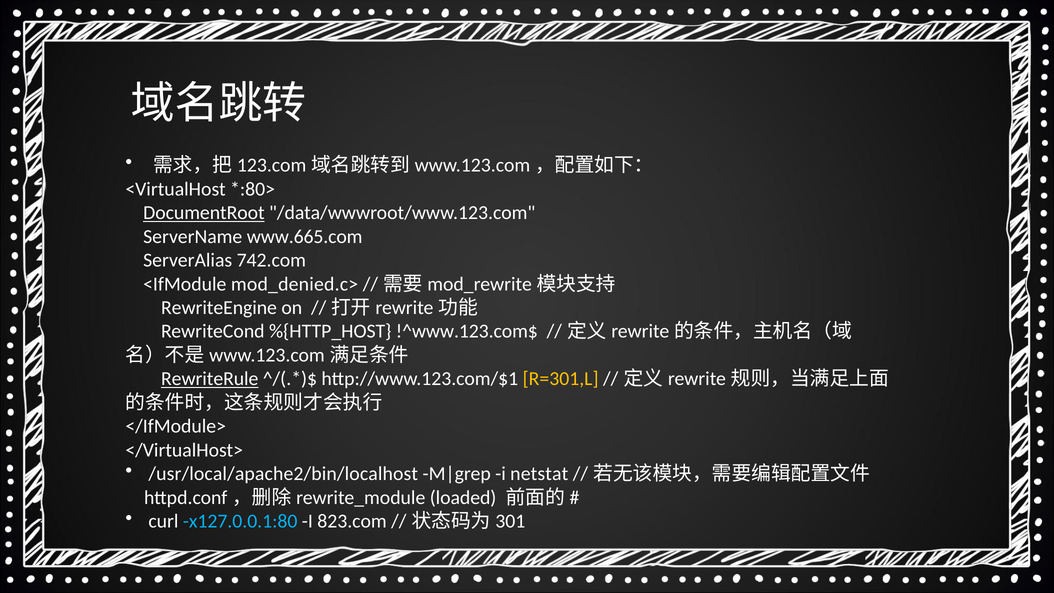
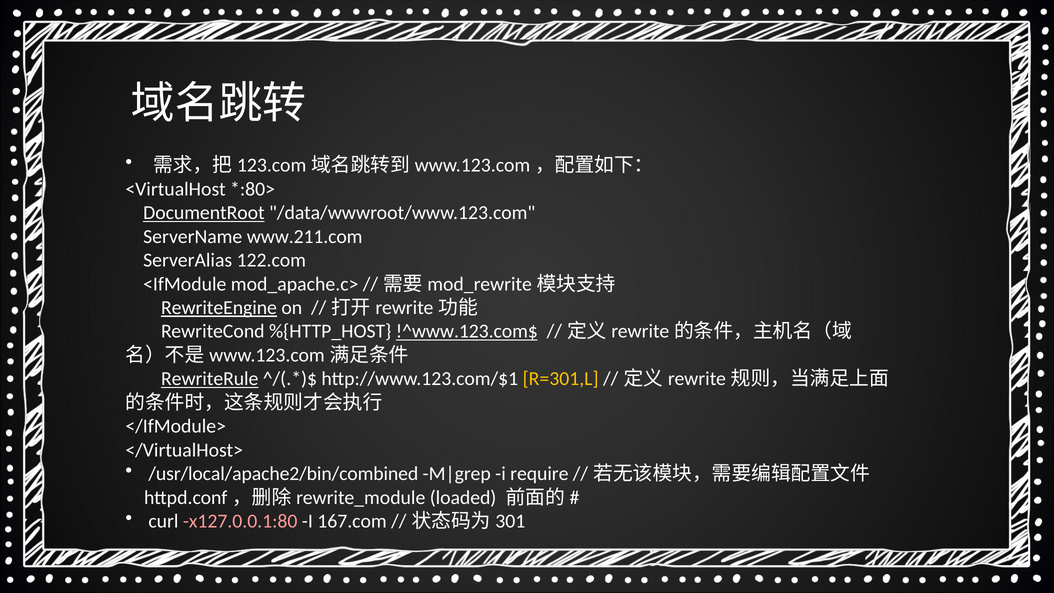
www.665.com: www.665.com -> www.211.com
742.com: 742.com -> 122.com
mod_denied.c>: mod_denied.c> -> mod_apache.c>
RewriteEngine underline: none -> present
!^www.123.com$ underline: none -> present
/usr/local/apache2/bin/localhost: /usr/local/apache2/bin/localhost -> /usr/local/apache2/bin/combined
netstat: netstat -> require
x127.0.0.1:80 colour: light blue -> pink
823.com: 823.com -> 167.com
